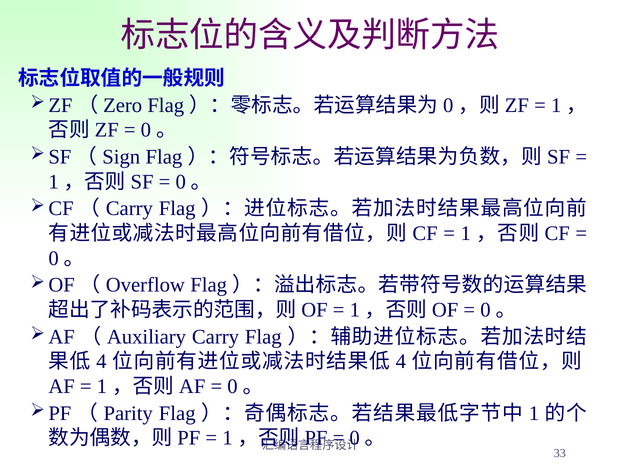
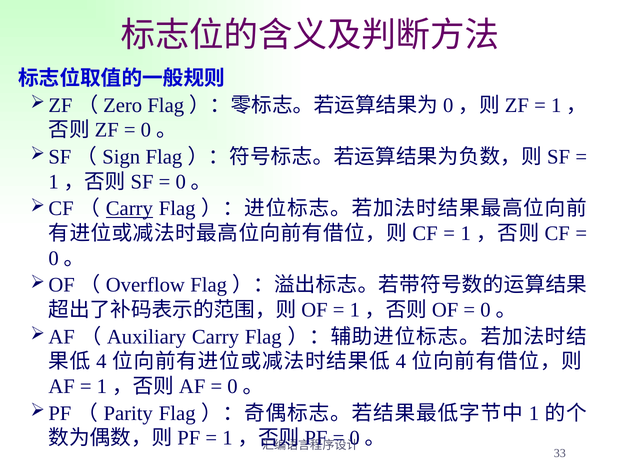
Carry at (129, 209) underline: none -> present
